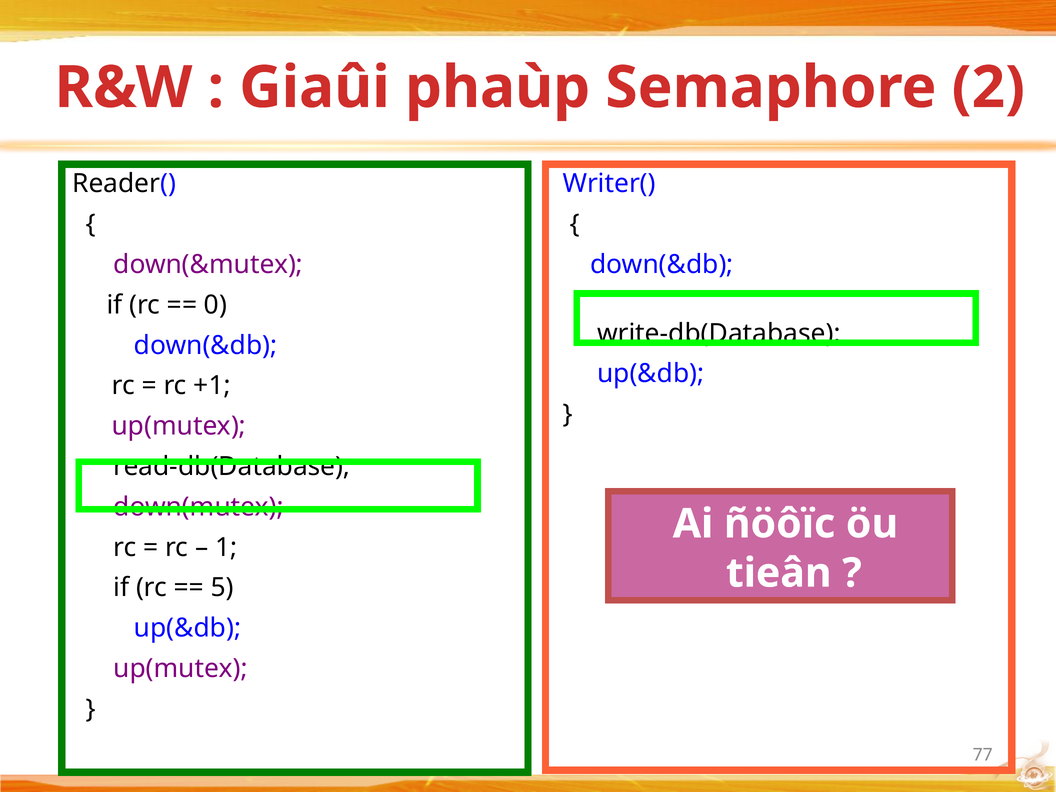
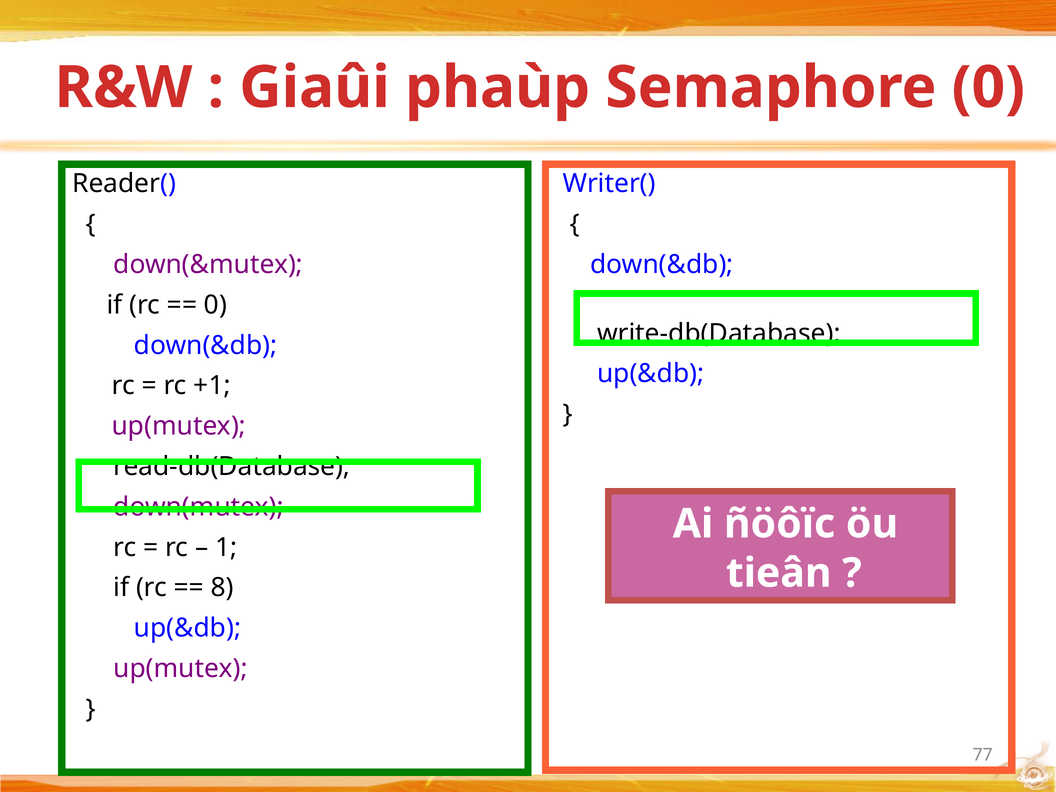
2 at (988, 88): 2 -> 0
5: 5 -> 8
